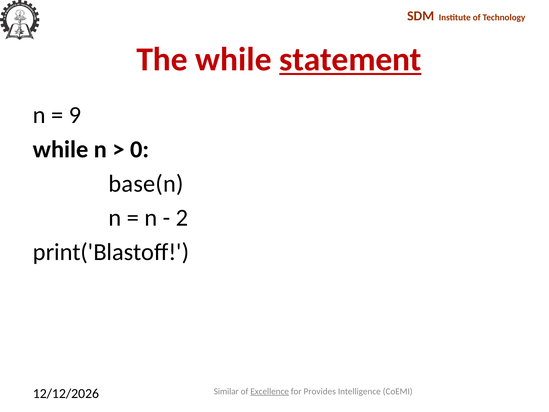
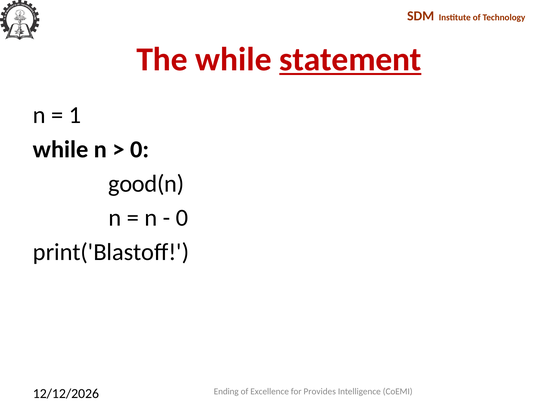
9: 9 -> 1
base(n: base(n -> good(n
2 at (182, 218): 2 -> 0
Similar: Similar -> Ending
Excellence underline: present -> none
